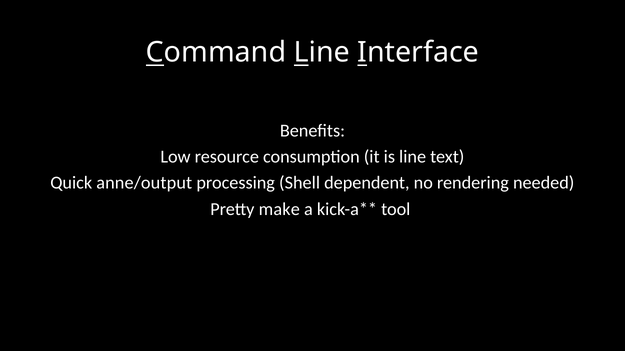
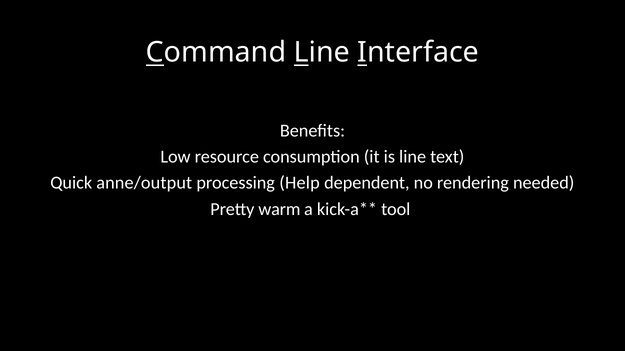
Shell: Shell -> Help
make: make -> warm
